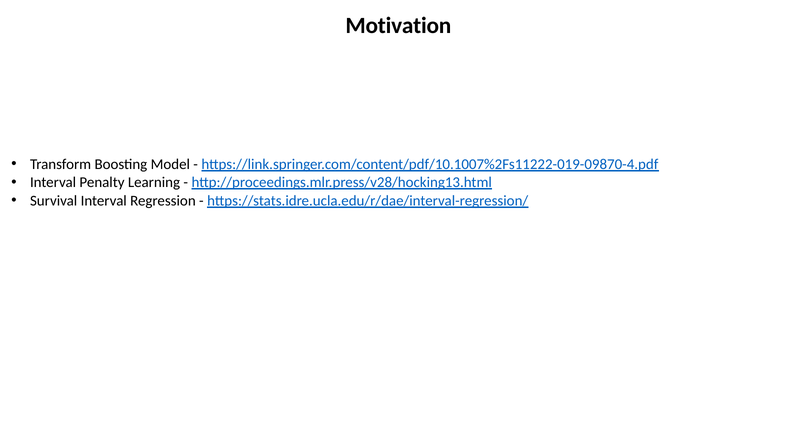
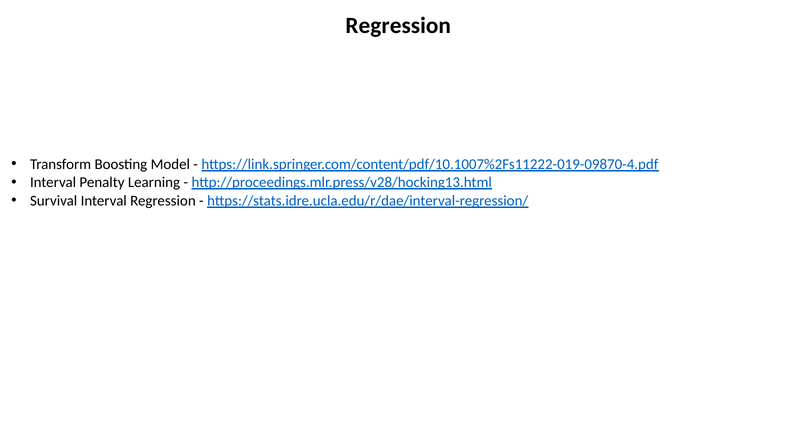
Motivation at (398, 25): Motivation -> Regression
